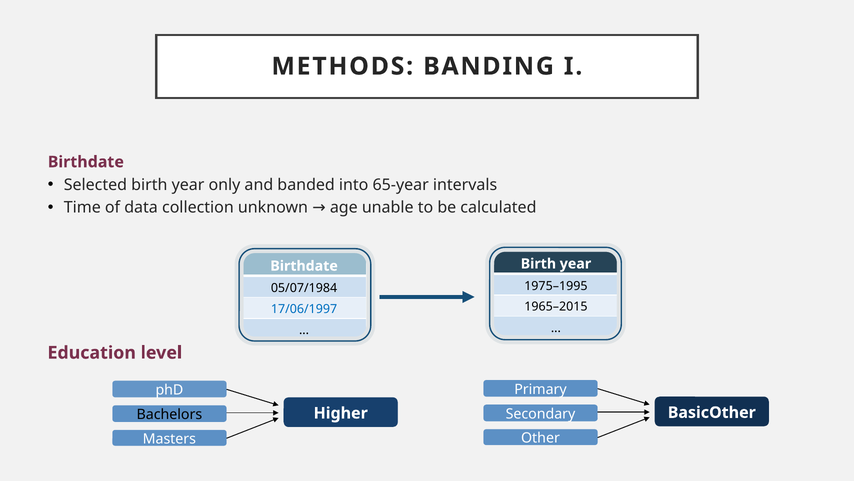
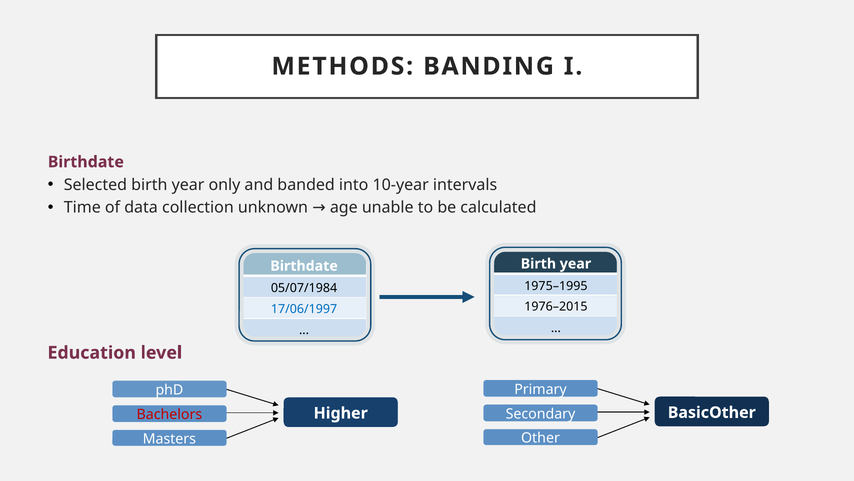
65-year: 65-year -> 10-year
1965–2015: 1965–2015 -> 1976–2015
Bachelors colour: black -> red
